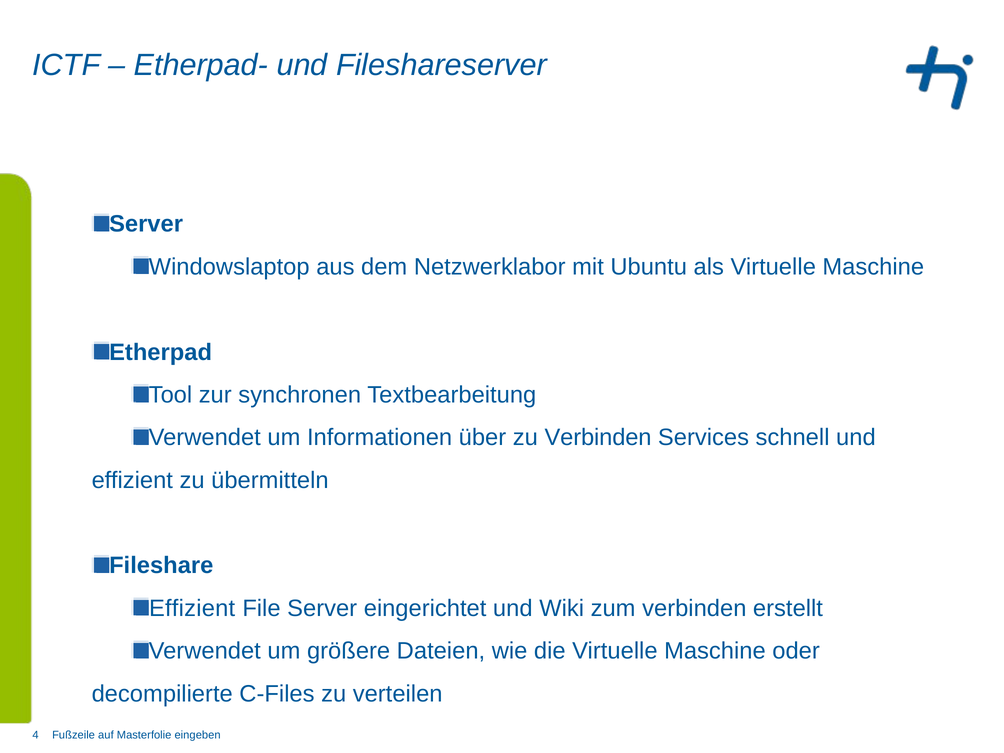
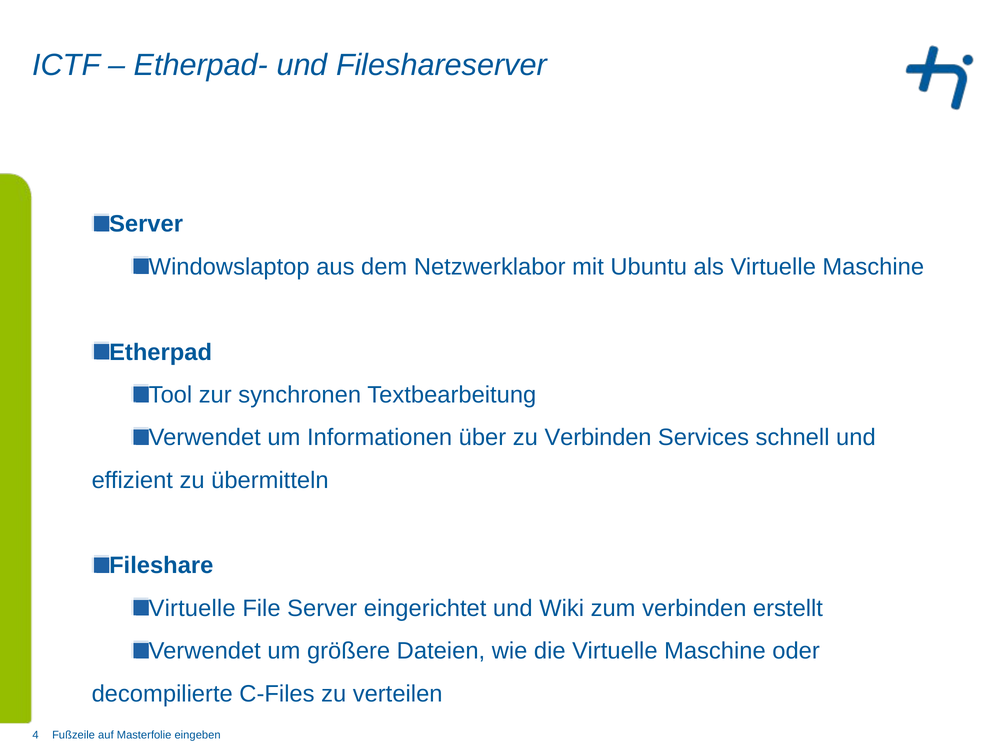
Effizient at (192, 608): Effizient -> Virtuelle
